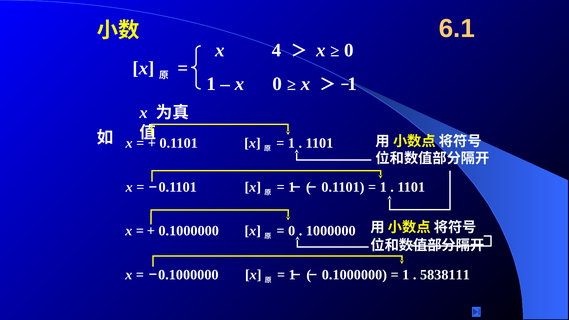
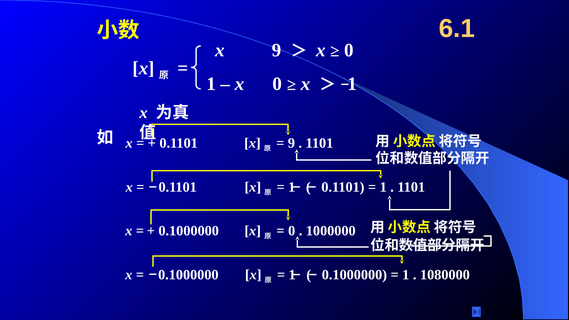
x 4: 4 -> 9
1 at (291, 143): 1 -> 9
5838111: 5838111 -> 1080000
